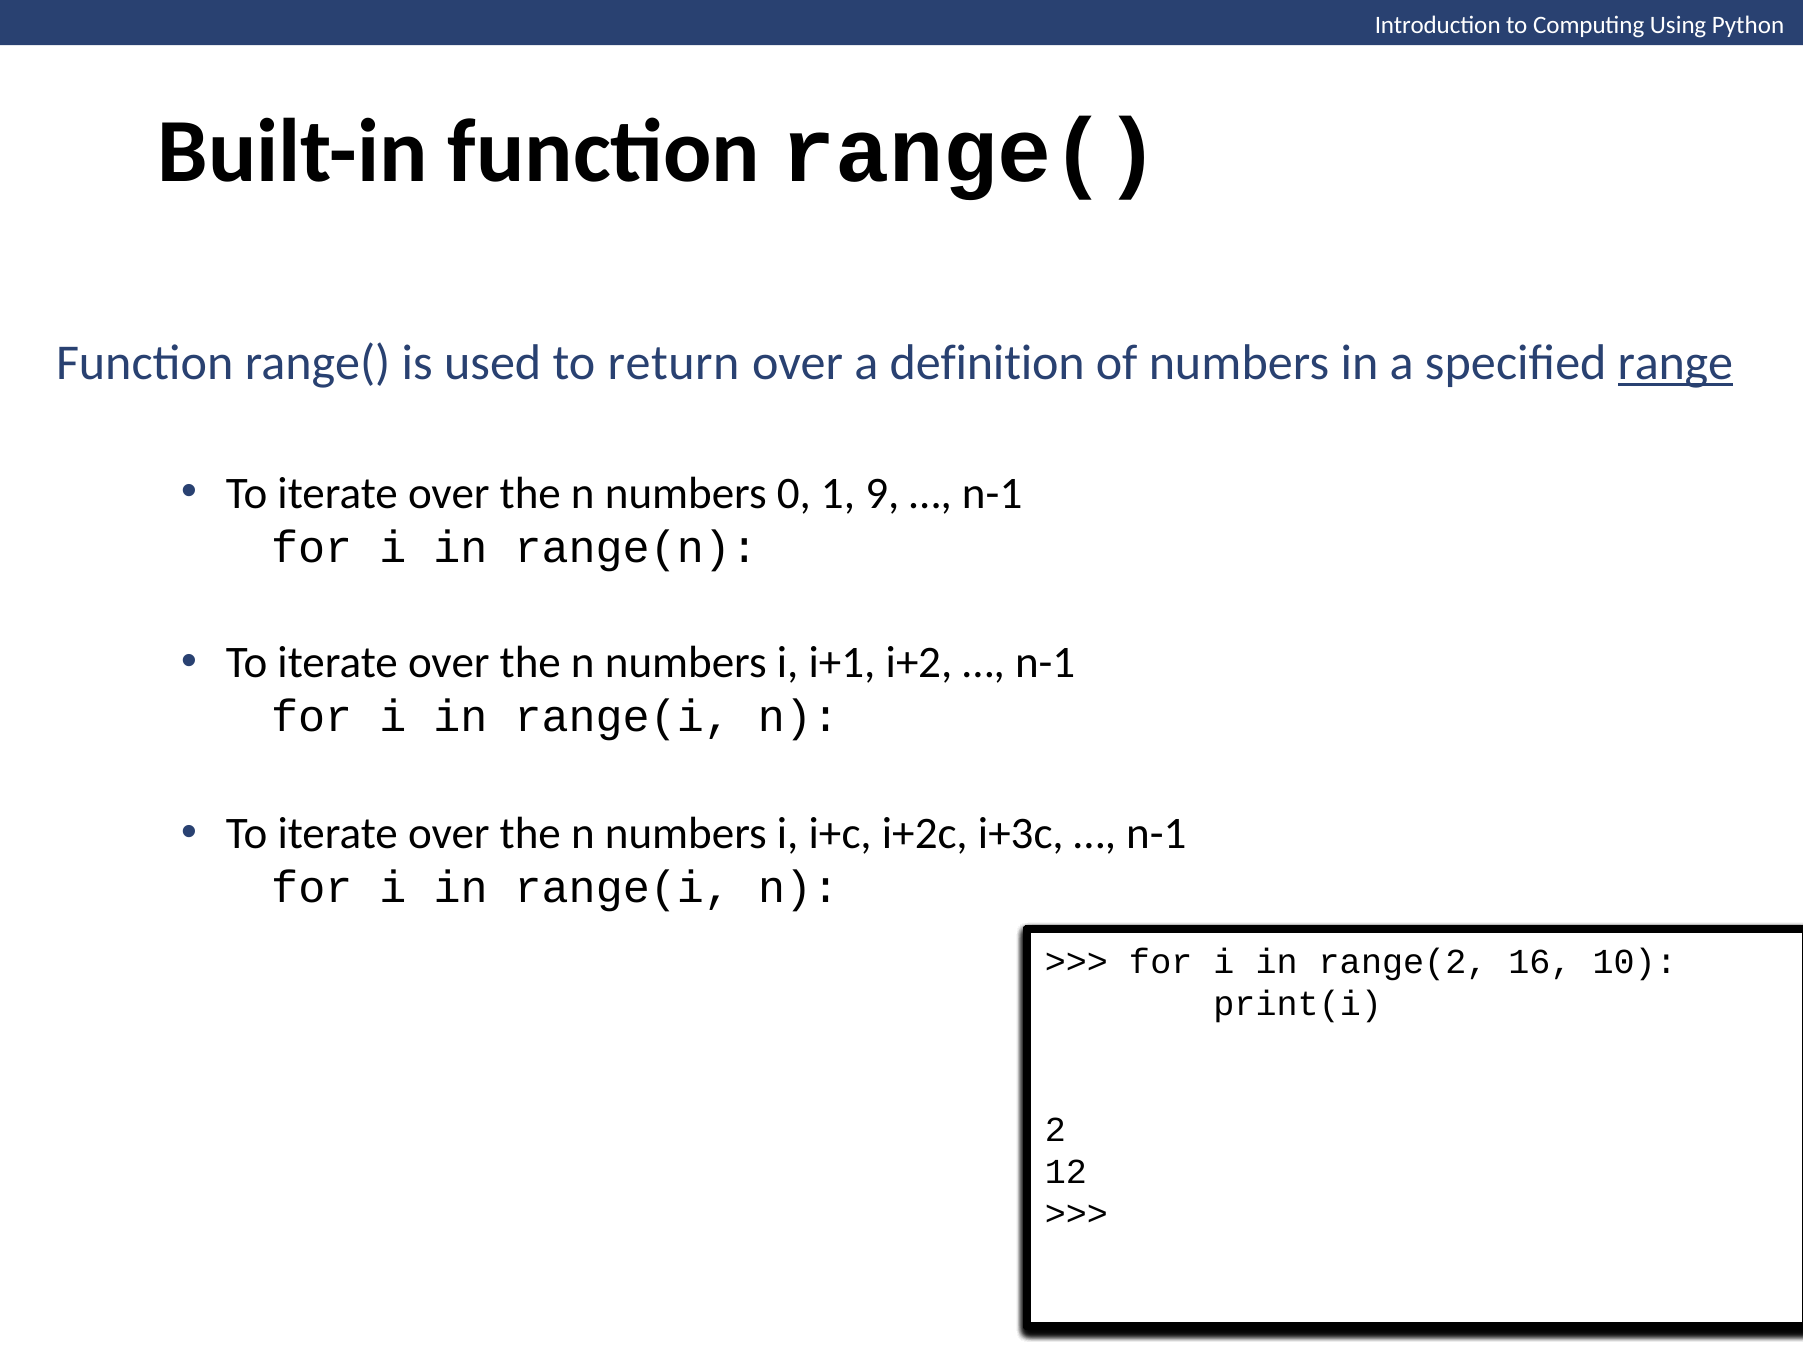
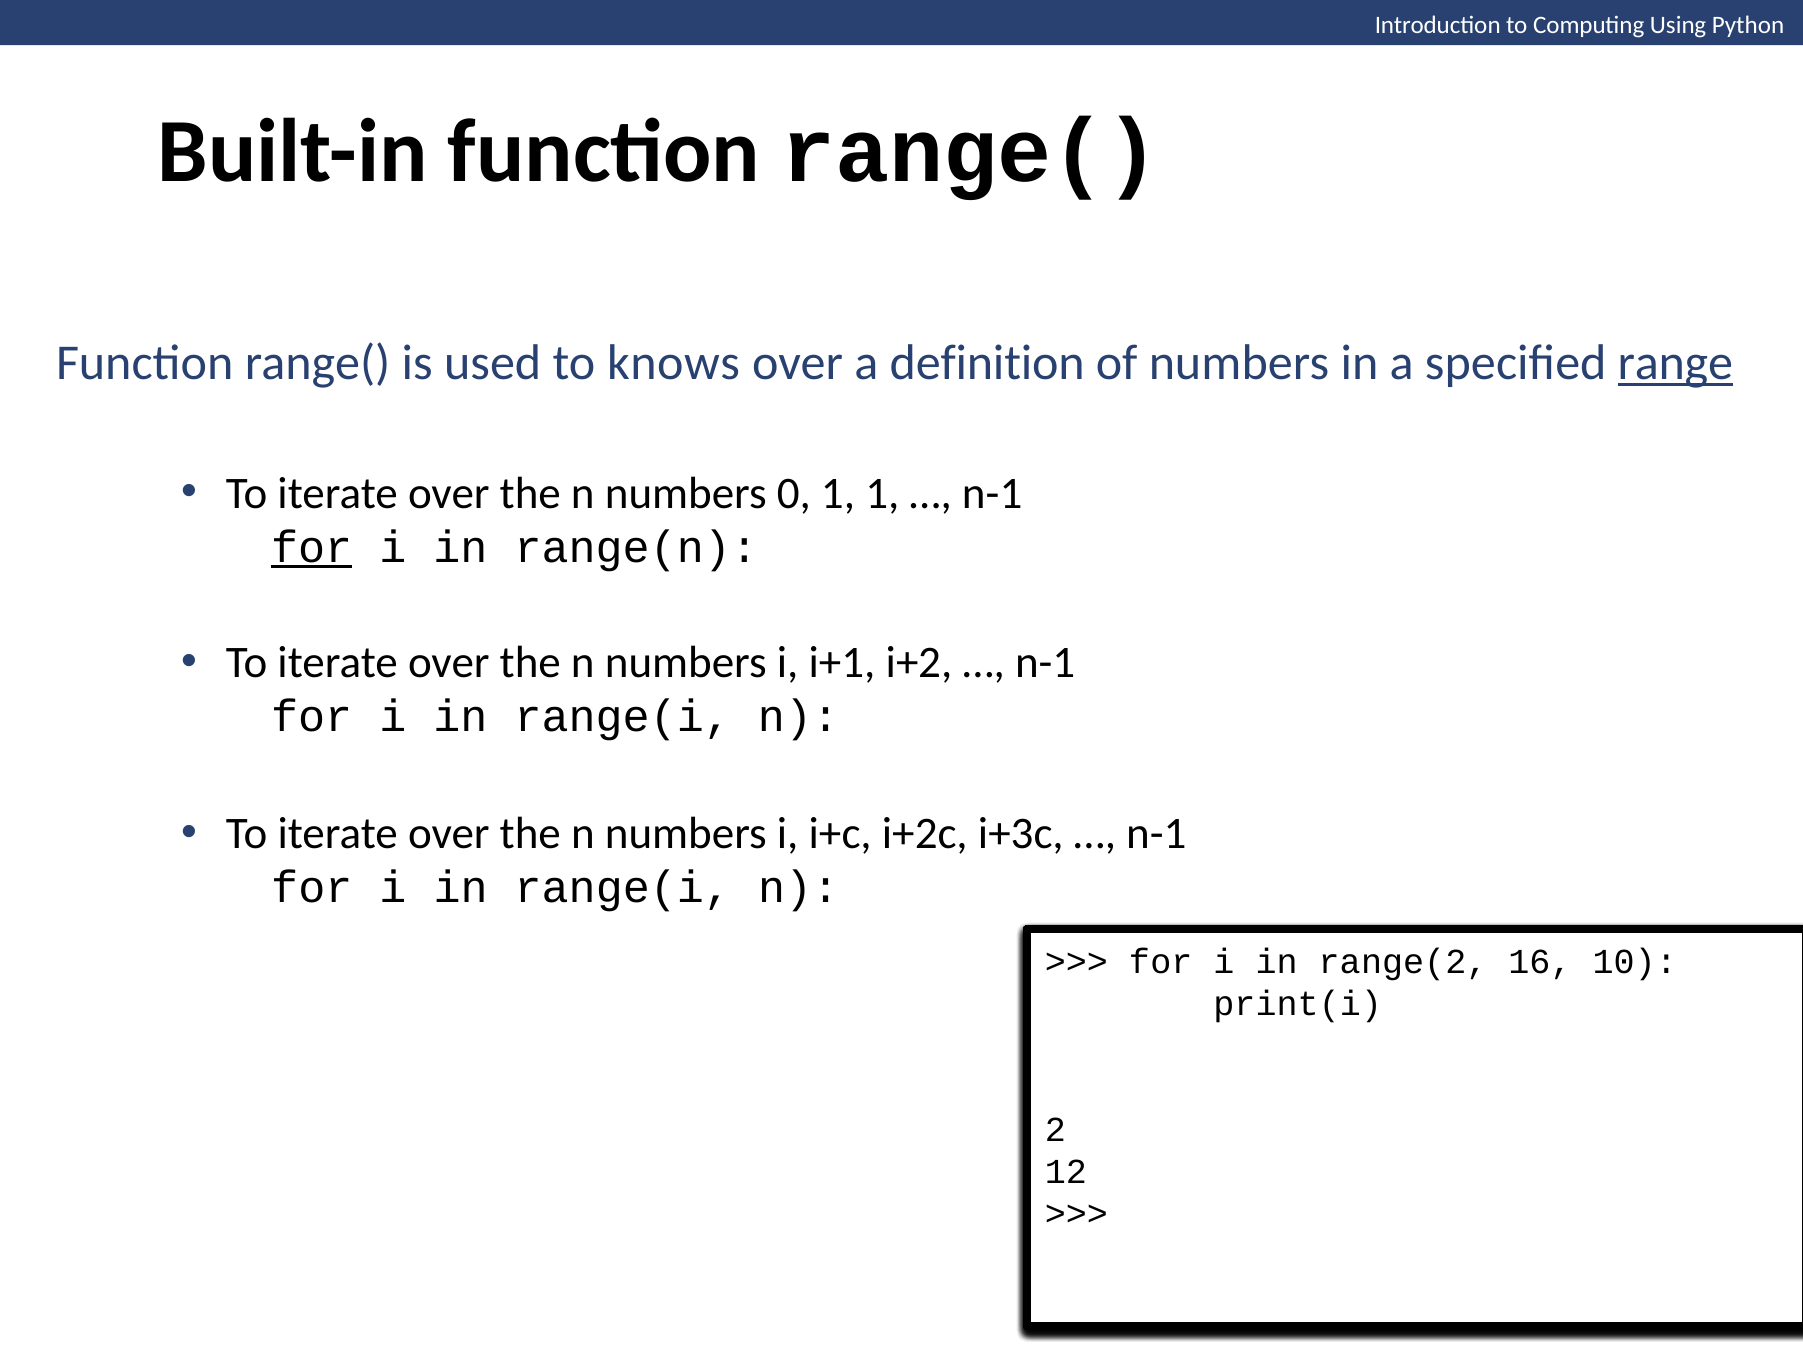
return: return -> knows
1 9: 9 -> 1
for at (312, 547) underline: none -> present
